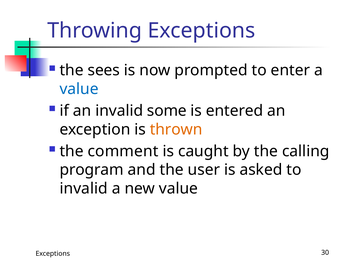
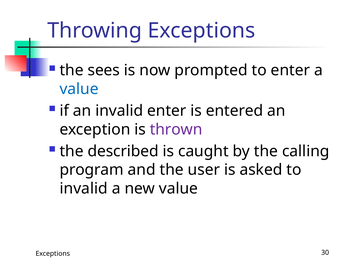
invalid some: some -> enter
thrown colour: orange -> purple
comment: comment -> described
